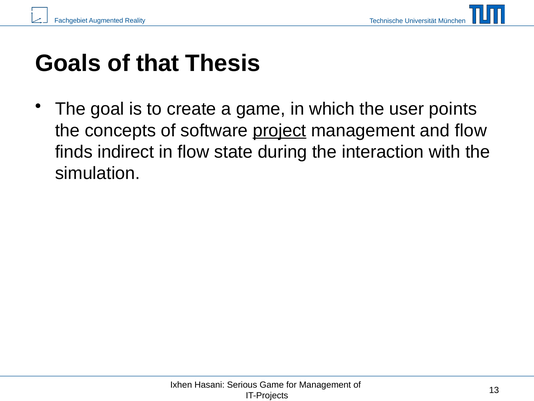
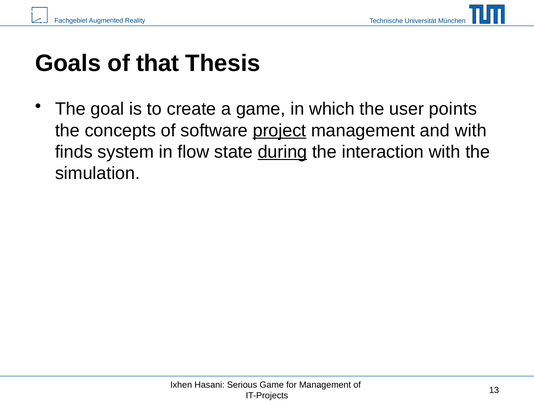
and flow: flow -> with
indirect: indirect -> system
during underline: none -> present
